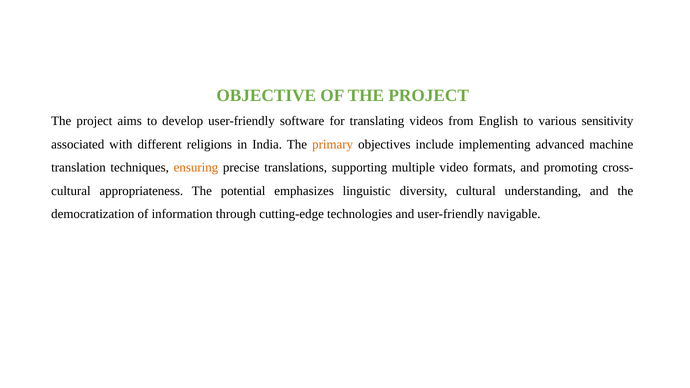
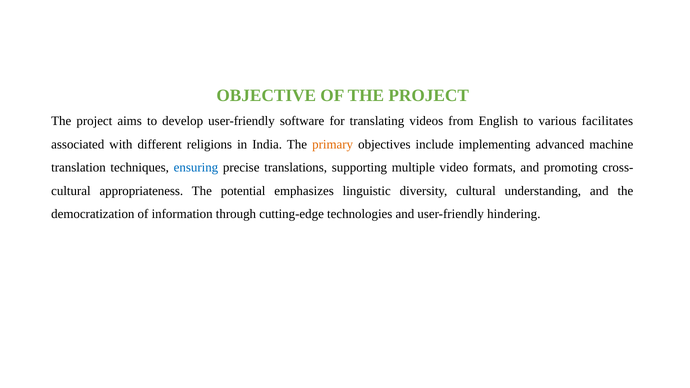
sensitivity: sensitivity -> facilitates
ensuring colour: orange -> blue
navigable: navigable -> hindering
